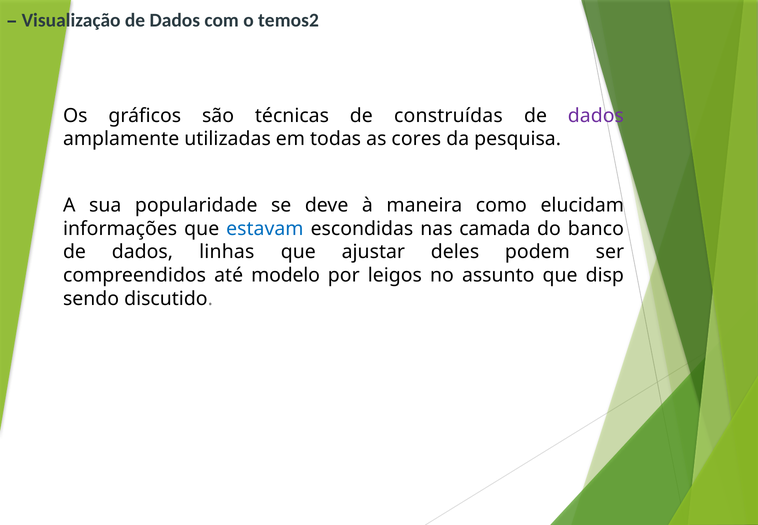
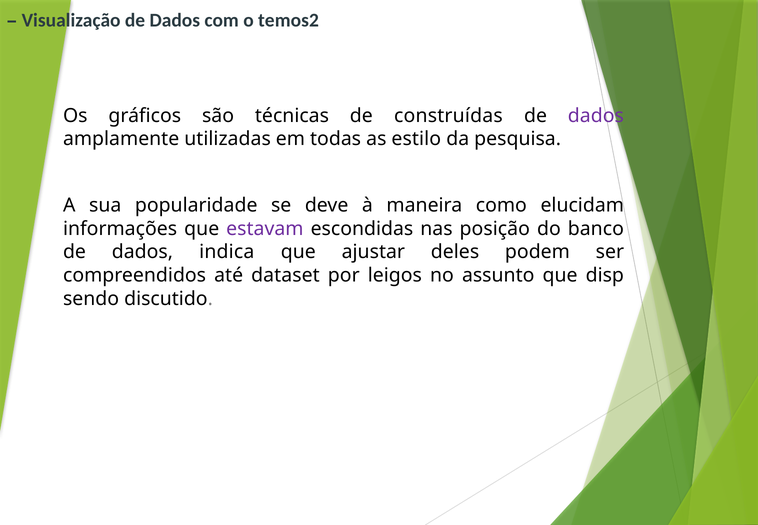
cores: cores -> estilo
estavam colour: blue -> purple
camada: camada -> posição
linhas: linhas -> indica
modelo: modelo -> dataset
